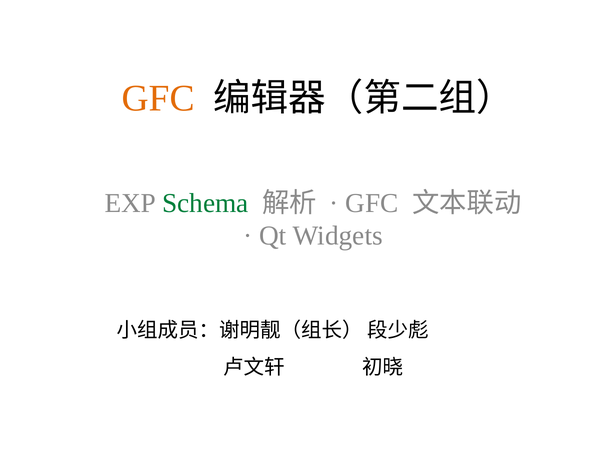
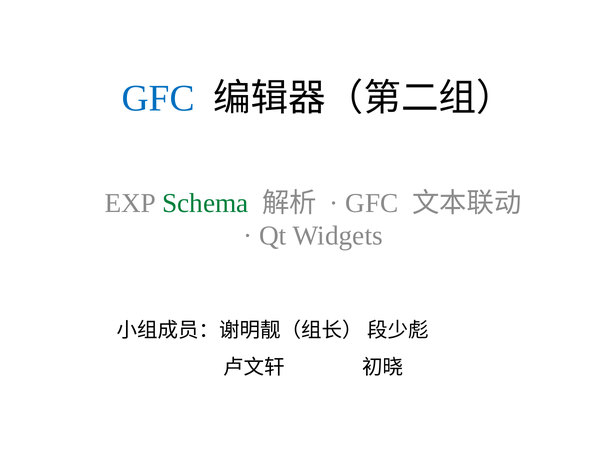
GFC at (158, 98) colour: orange -> blue
